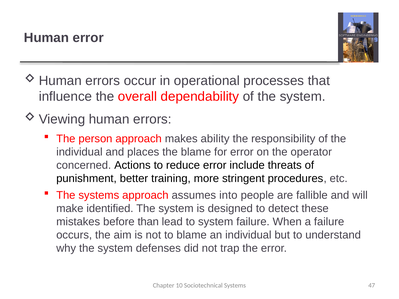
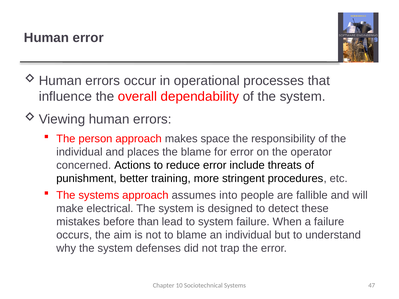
ability: ability -> space
identified: identified -> electrical
